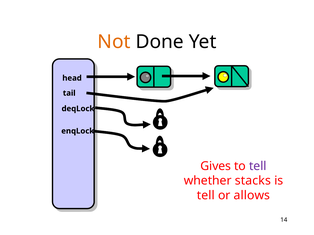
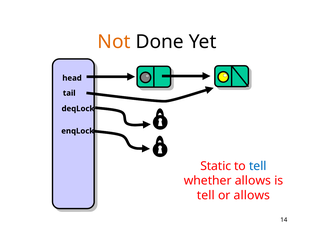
Gives: Gives -> Static
tell at (258, 166) colour: purple -> blue
whether stacks: stacks -> allows
